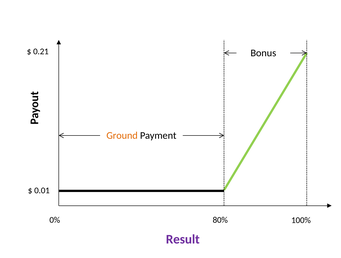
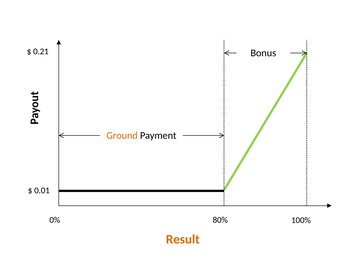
Result colour: purple -> orange
